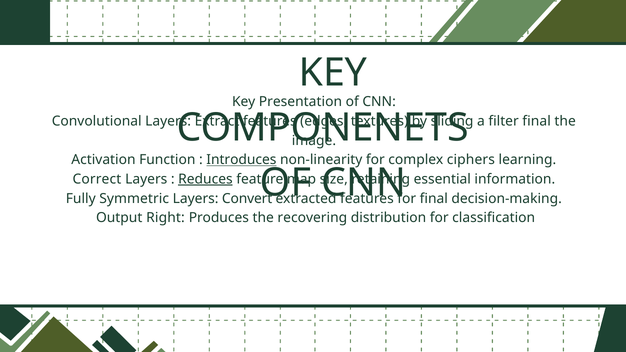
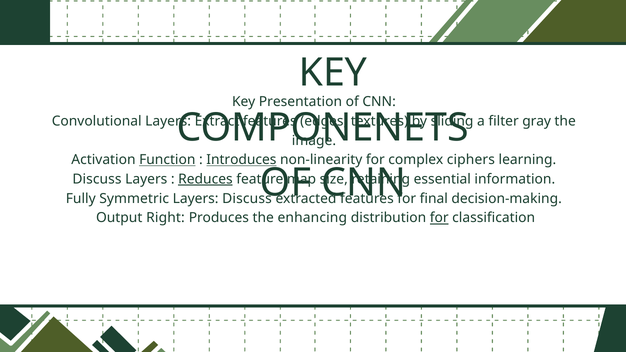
filter final: final -> gray
Function underline: none -> present
Correct at (97, 179): Correct -> Discuss
Layers Convert: Convert -> Discuss
recovering: recovering -> enhancing
for at (439, 218) underline: none -> present
